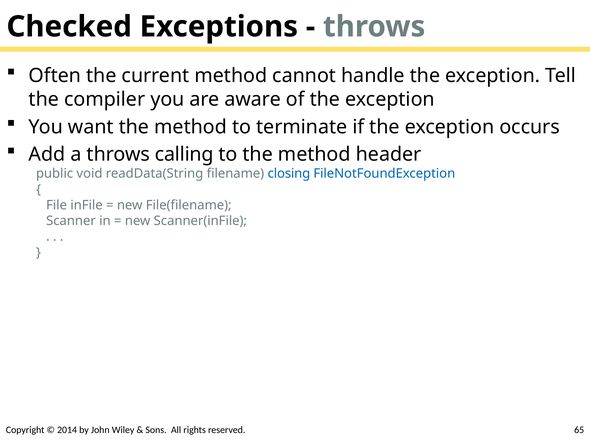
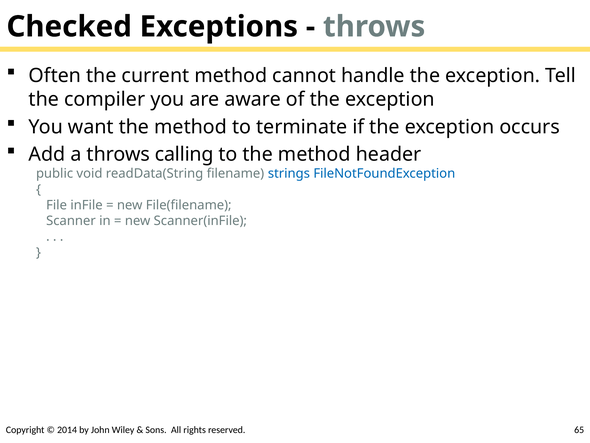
closing: closing -> strings
